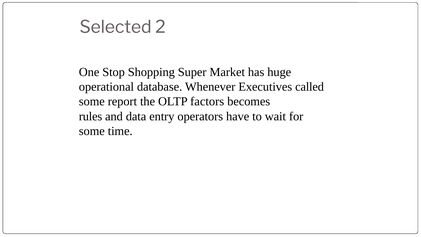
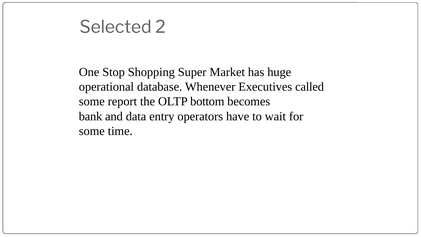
factors: factors -> bottom
rules: rules -> bank
